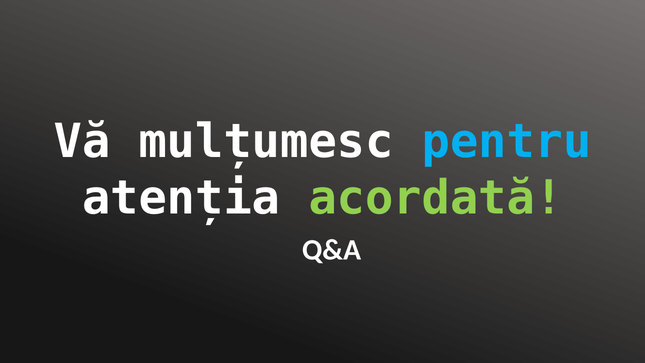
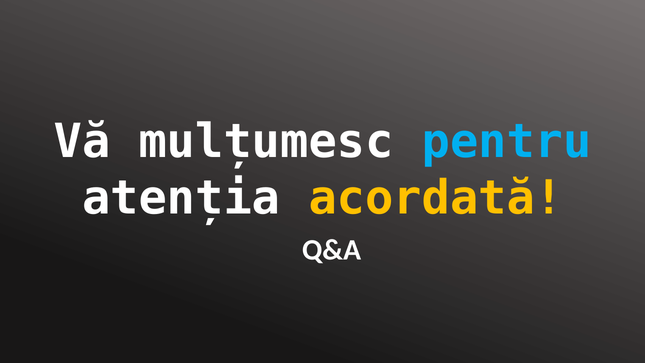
acordată colour: light green -> yellow
